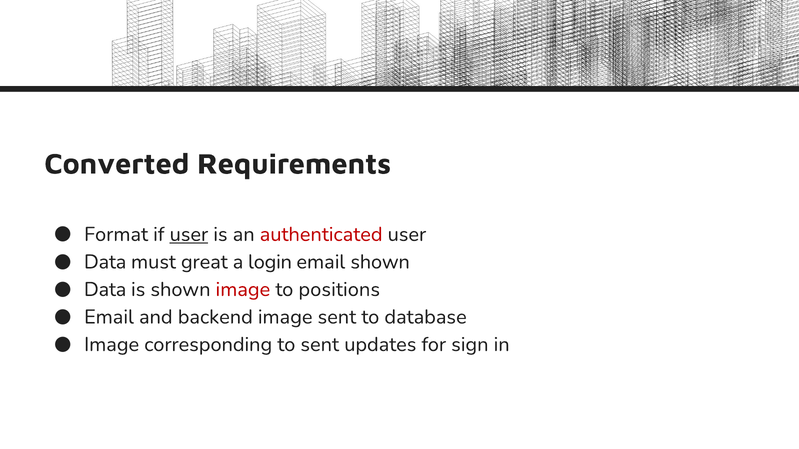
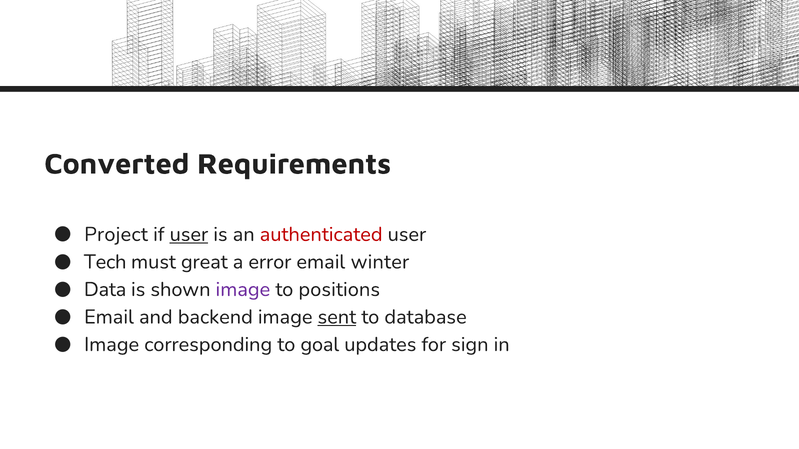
Format: Format -> Project
Data at (105, 262): Data -> Tech
login: login -> error
email shown: shown -> winter
image at (243, 290) colour: red -> purple
sent at (337, 317) underline: none -> present
to sent: sent -> goal
